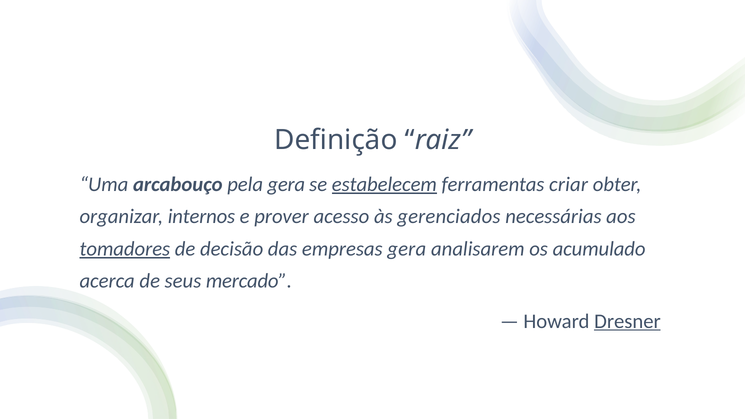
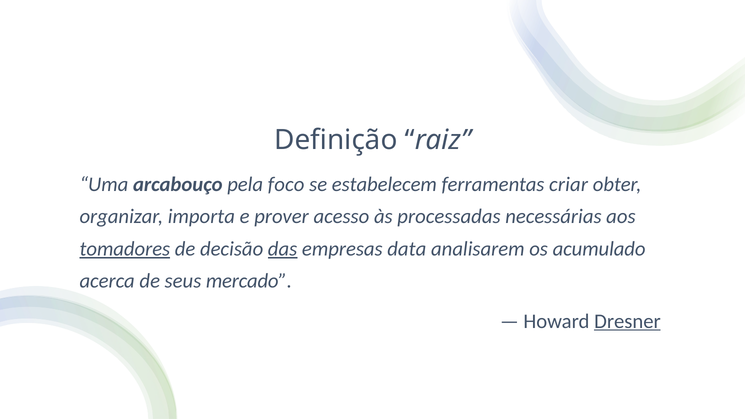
pela gera: gera -> foco
estabelecem underline: present -> none
internos: internos -> importa
gerenciados: gerenciados -> processadas
das underline: none -> present
empresas gera: gera -> data
